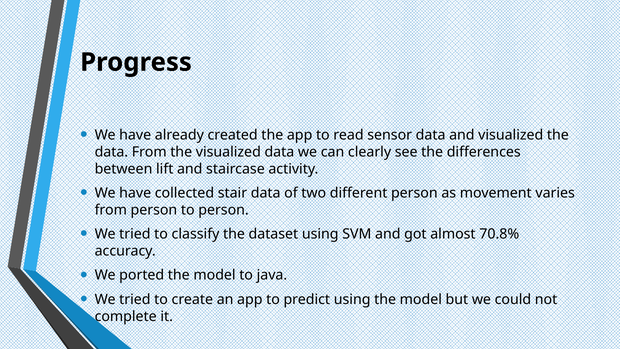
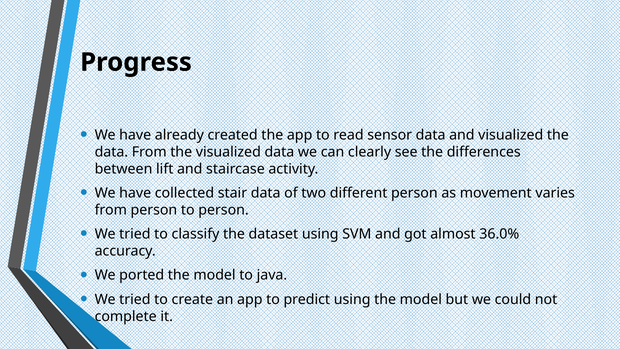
70.8%: 70.8% -> 36.0%
